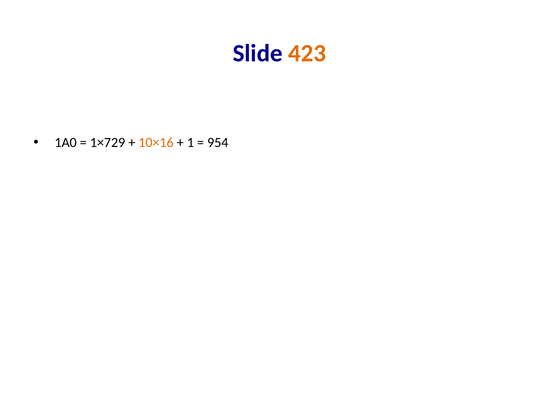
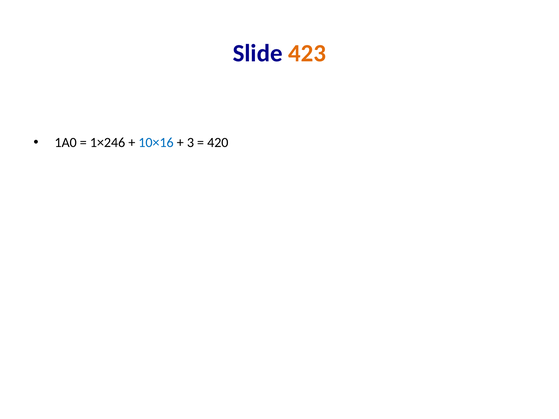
1×729: 1×729 -> 1×246
10×16 colour: orange -> blue
1: 1 -> 3
954: 954 -> 420
